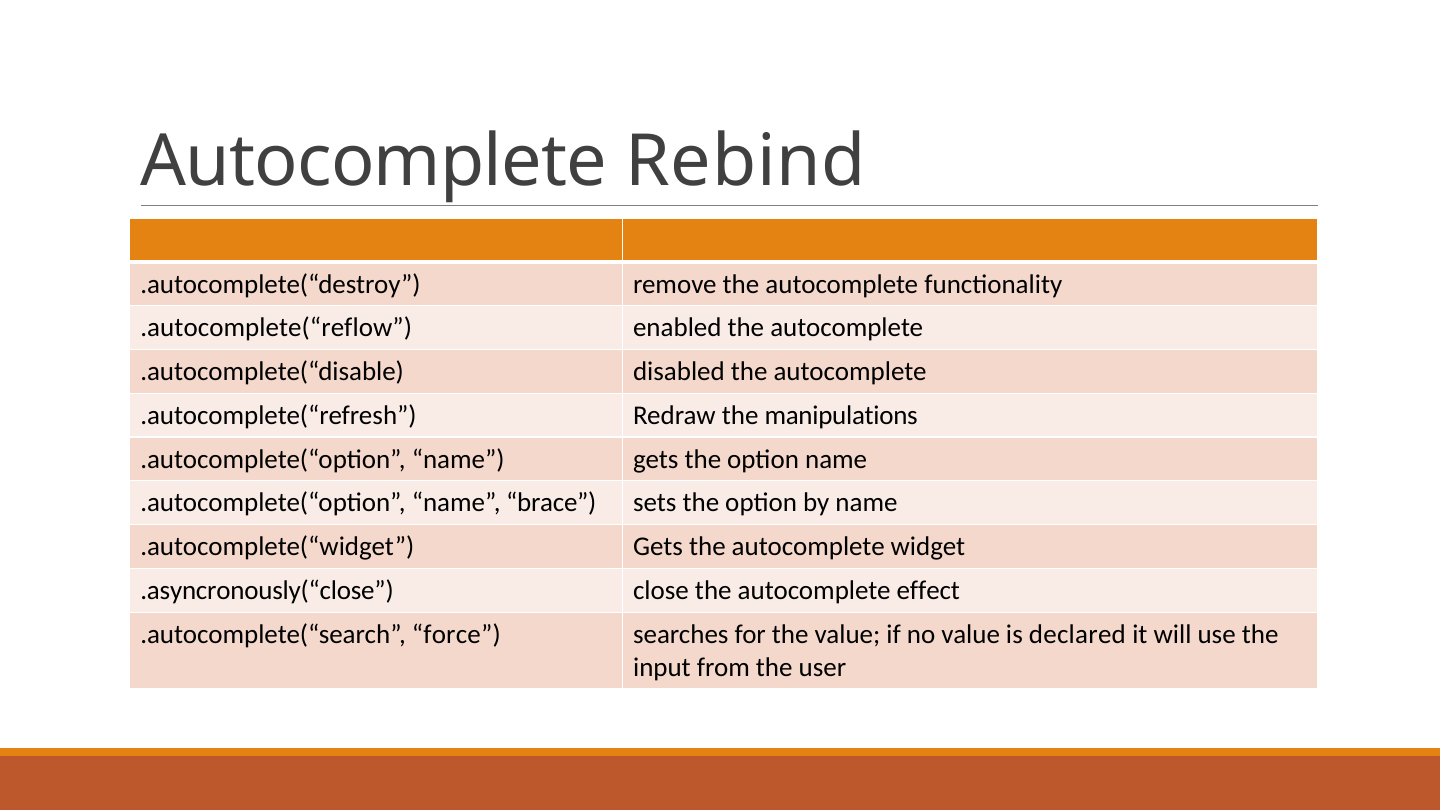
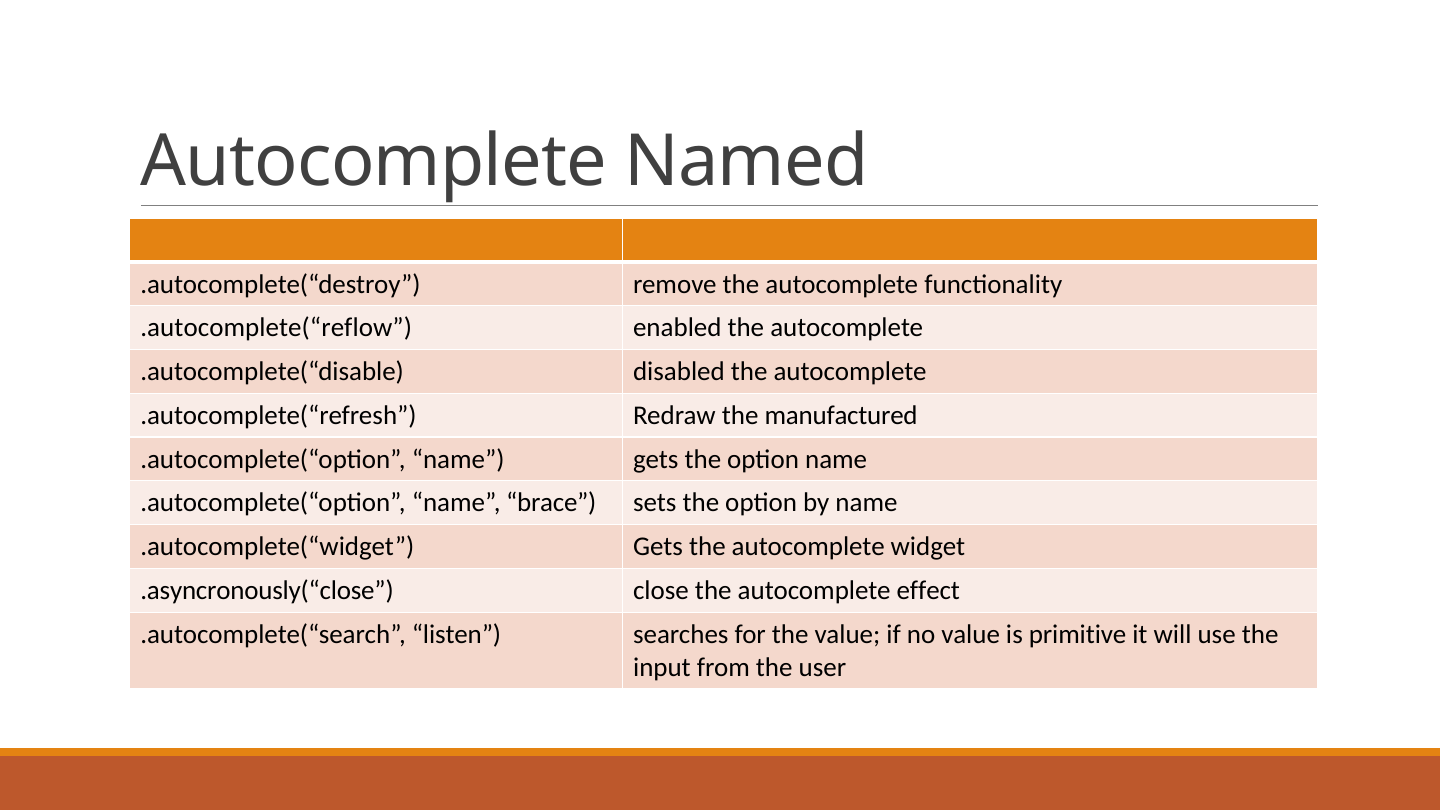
Rebind: Rebind -> Named
manipulations: manipulations -> manufactured
force: force -> listen
declared: declared -> primitive
